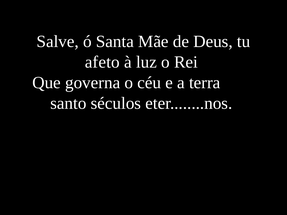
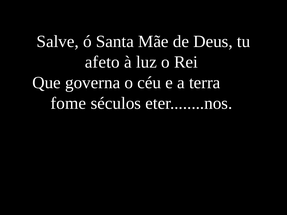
santo: santo -> fome
